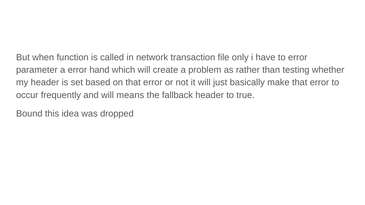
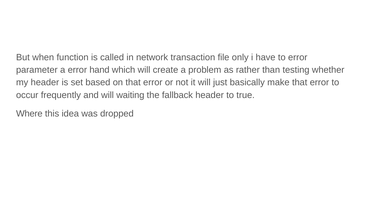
means: means -> waiting
Bound: Bound -> Where
